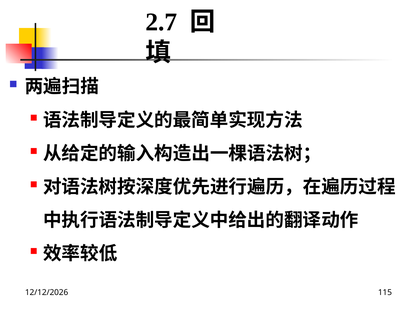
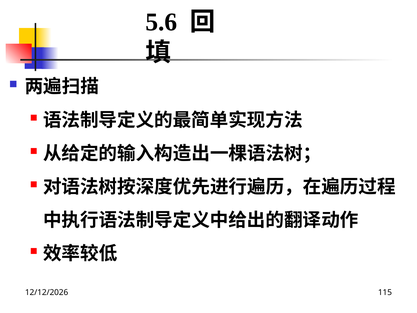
2.7: 2.7 -> 5.6
